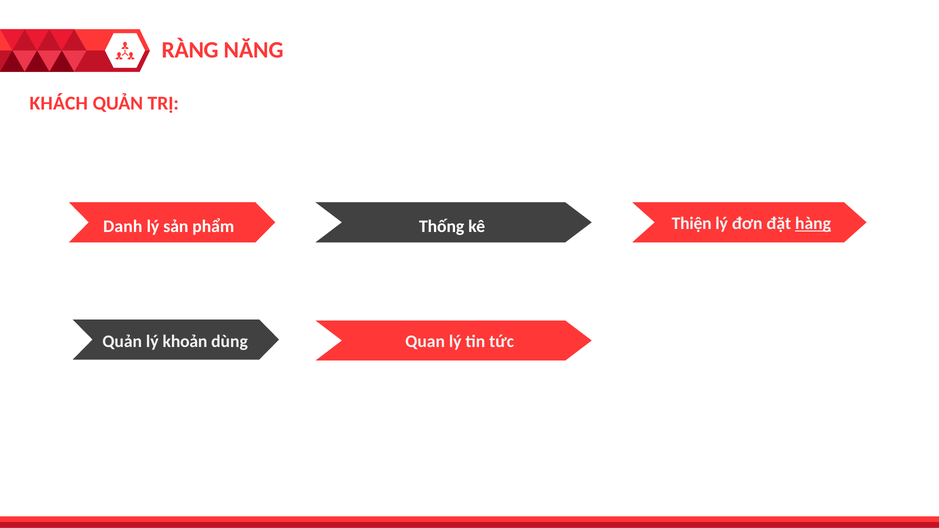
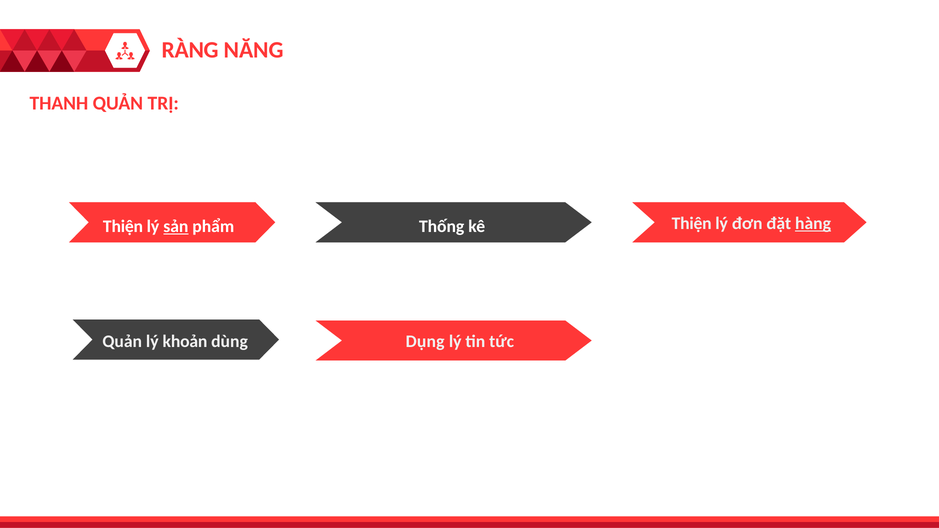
KHÁCH: KHÁCH -> THANH
Danh at (123, 227): Danh -> Thiện
sản underline: none -> present
Quan: Quan -> Dụng
